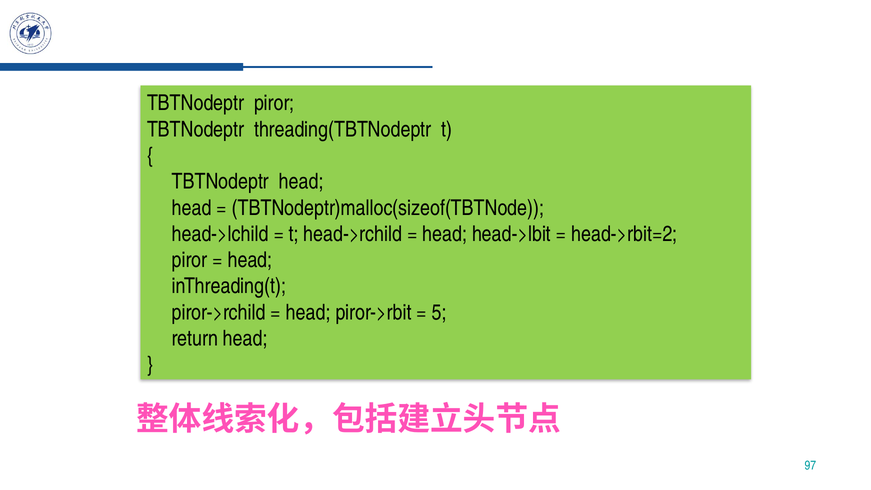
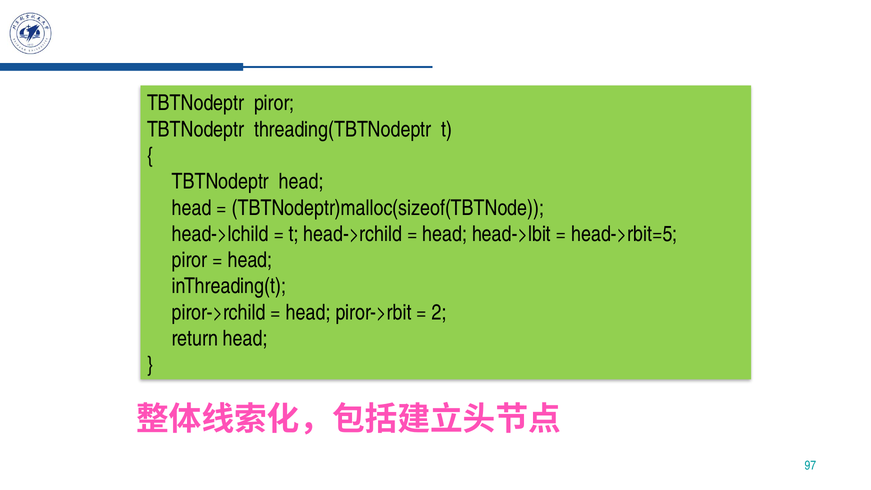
head->rbit=2: head->rbit=2 -> head->rbit=5
5: 5 -> 2
